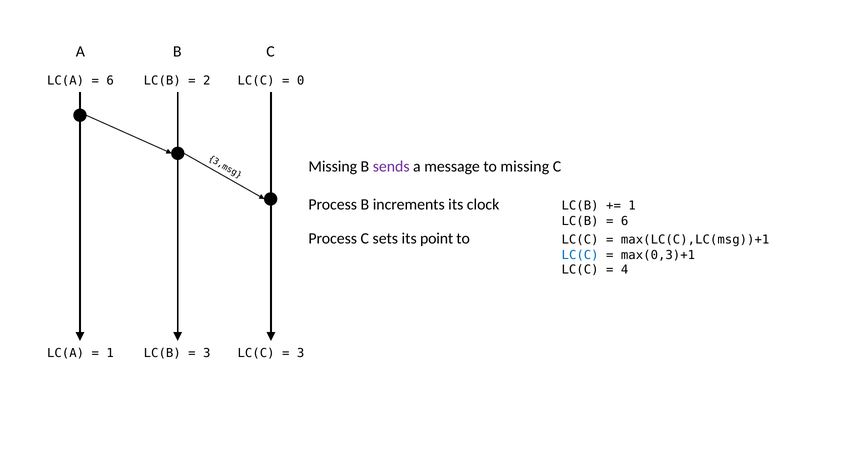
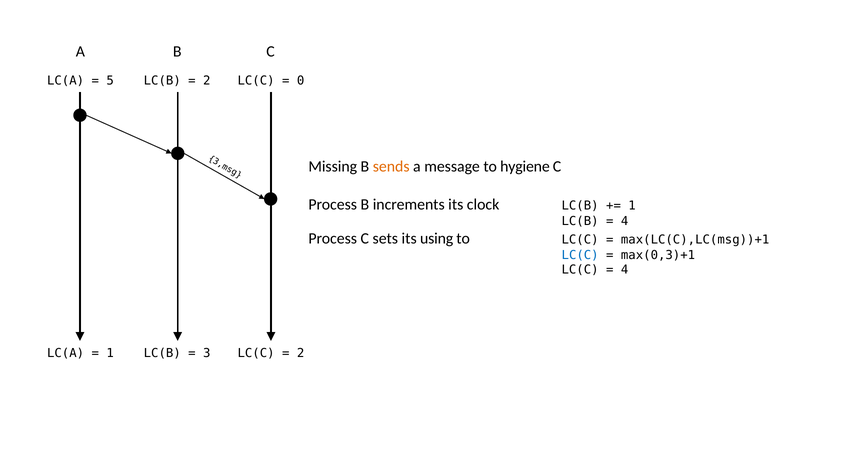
6 at (110, 81): 6 -> 5
sends colour: purple -> orange
to missing: missing -> hygiene
6 at (625, 221): 6 -> 4
point: point -> using
3 at (301, 353): 3 -> 2
